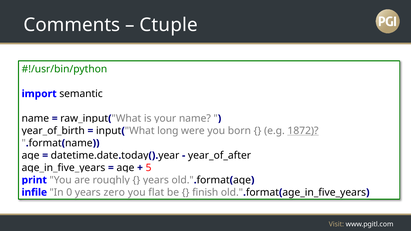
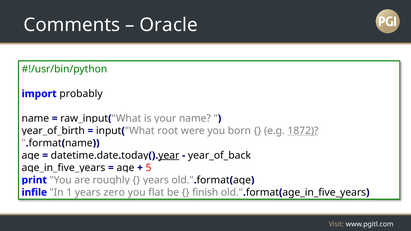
Ctuple: Ctuple -> Oracle
semantic: semantic -> probably
long: long -> root
year underline: none -> present
year_of_after: year_of_after -> year_of_back
0: 0 -> 1
